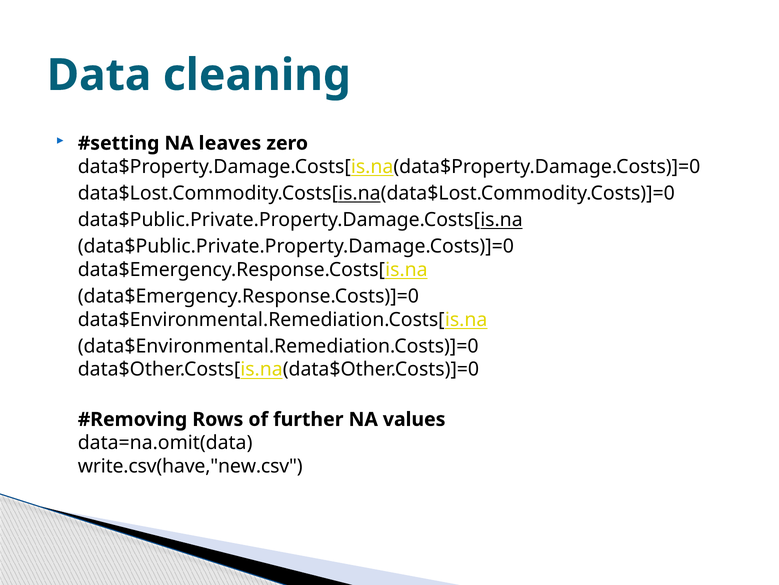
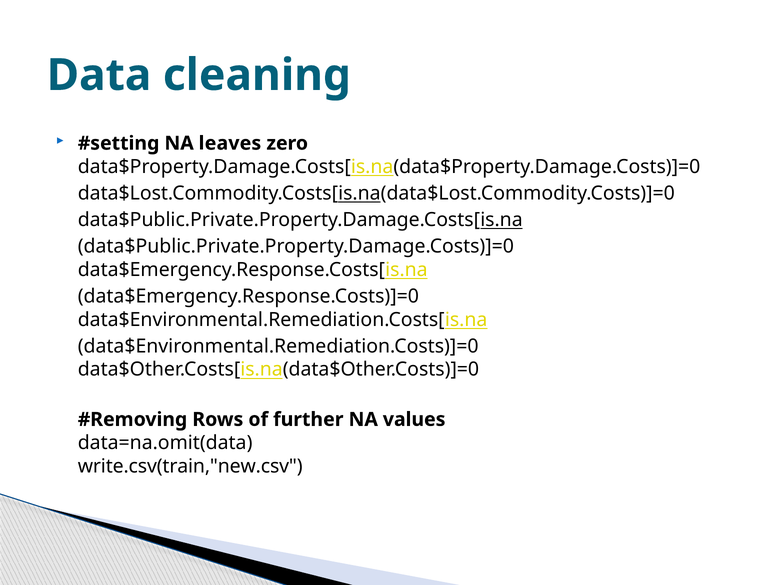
write.csv(have,"new.csv: write.csv(have,"new.csv -> write.csv(train,"new.csv
